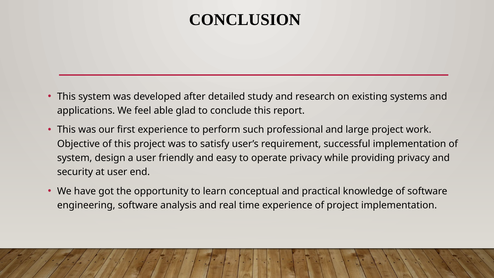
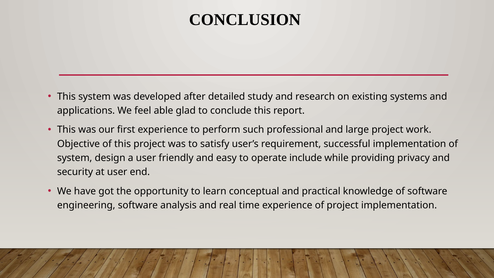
operate privacy: privacy -> include
